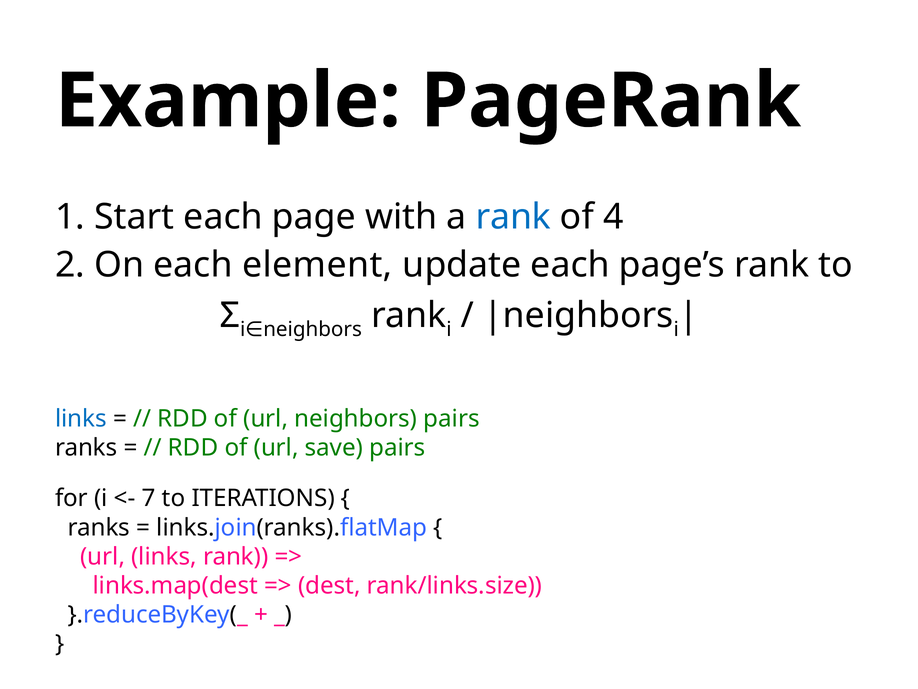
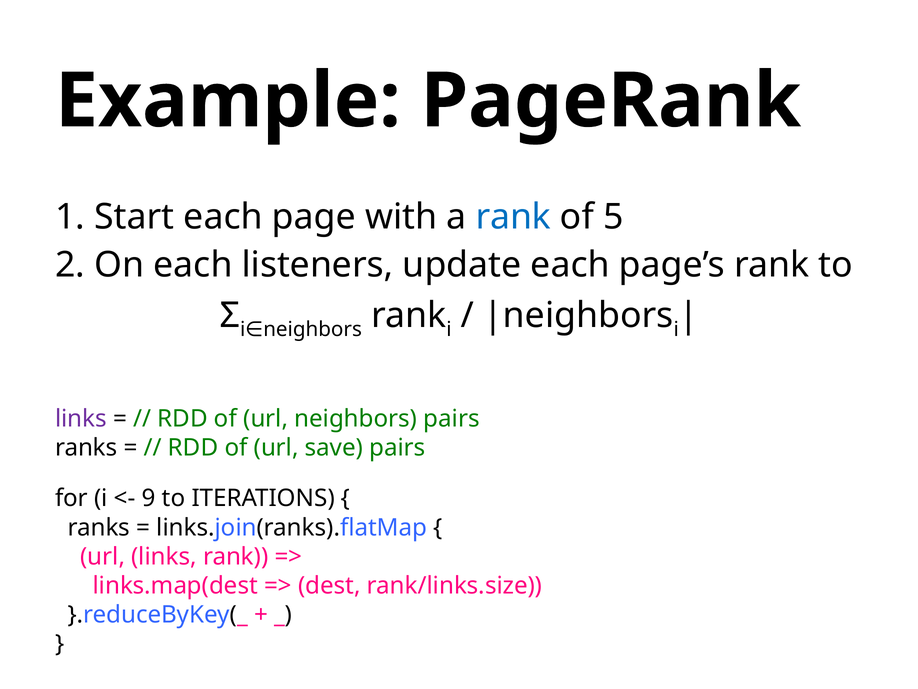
4: 4 -> 5
element: element -> listeners
links at (81, 419) colour: blue -> purple
7: 7 -> 9
